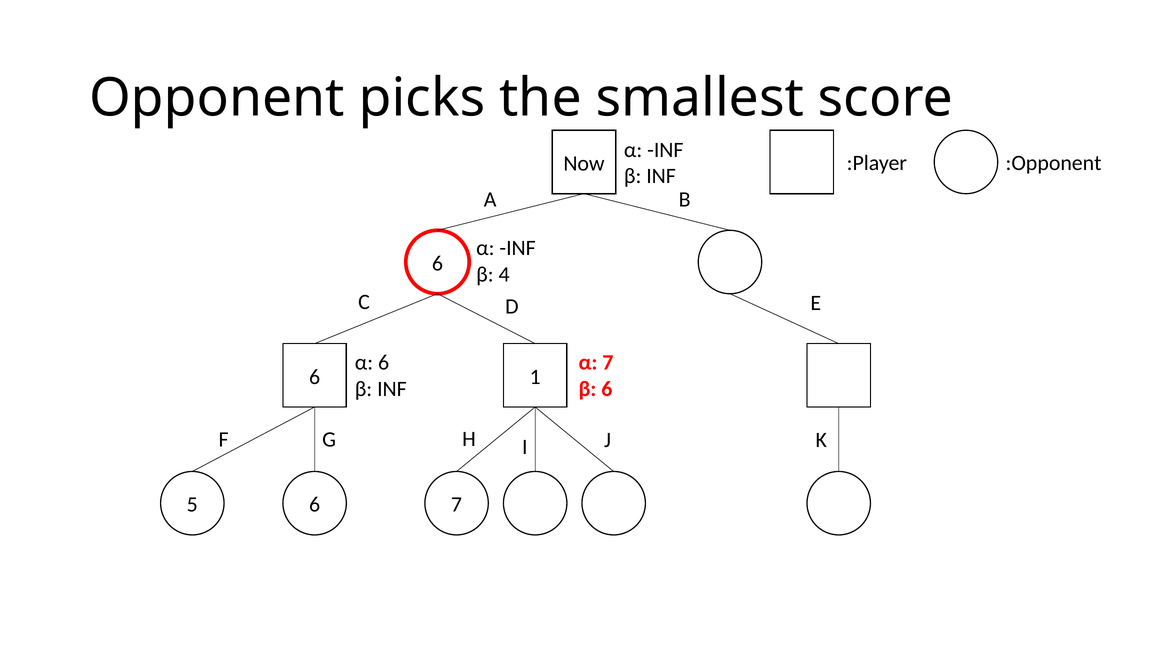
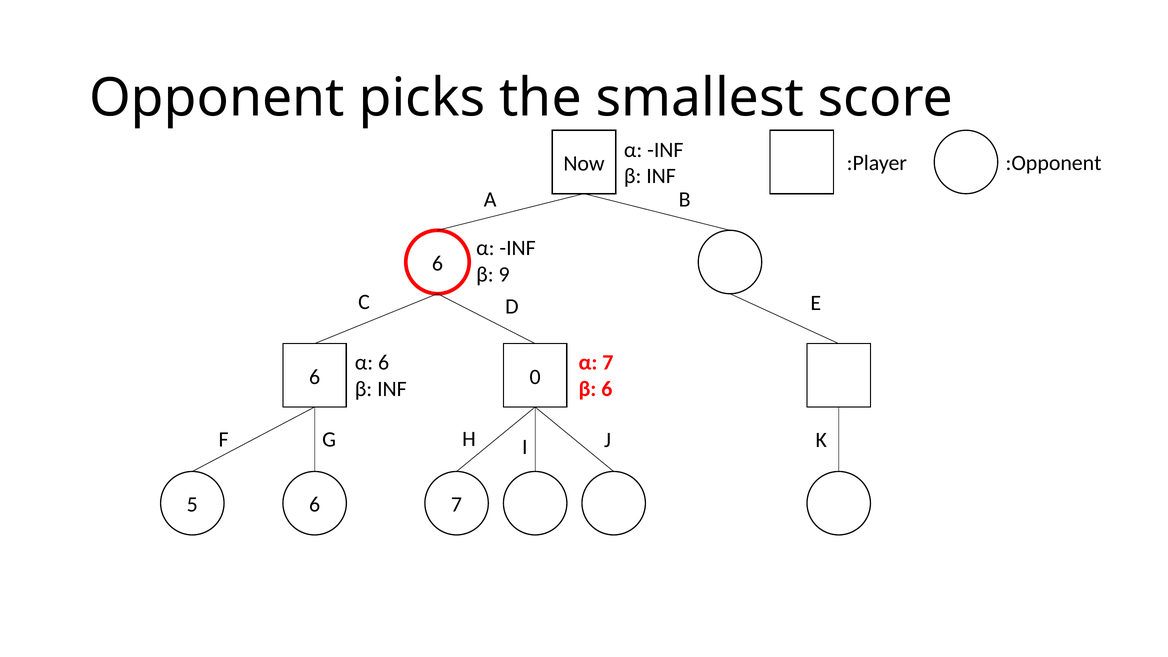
4: 4 -> 9
1: 1 -> 0
